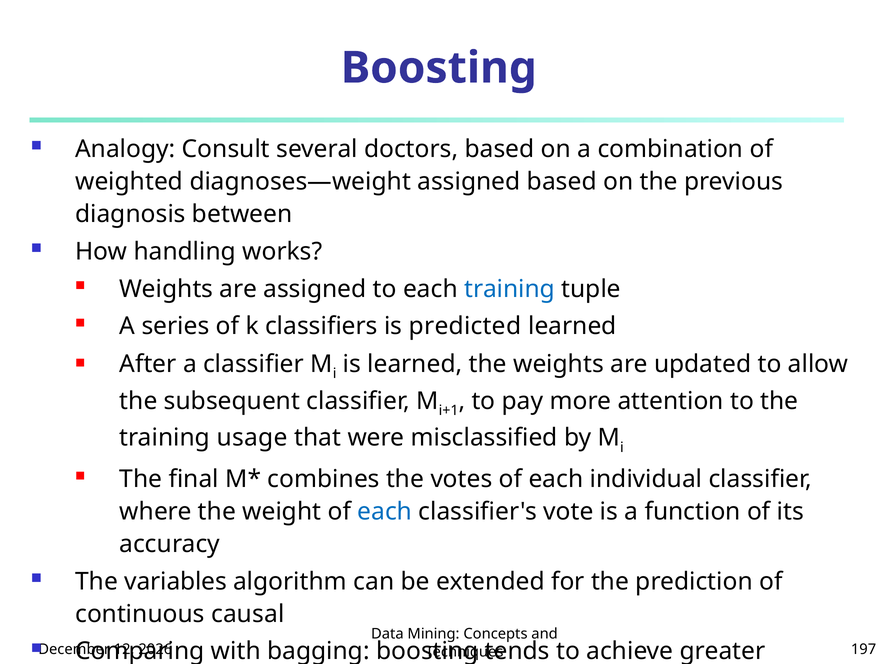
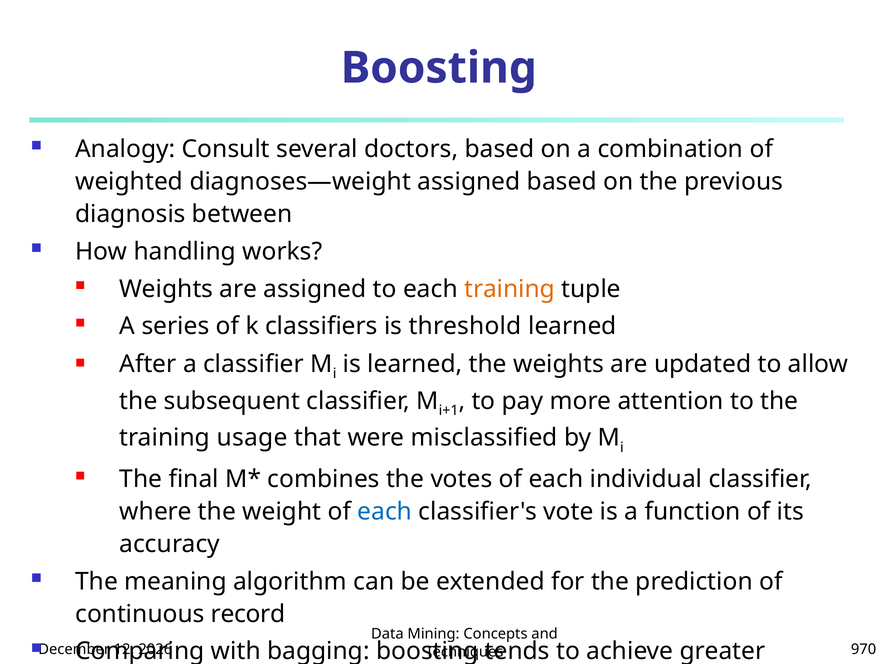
training at (510, 289) colour: blue -> orange
predicted: predicted -> threshold
variables: variables -> meaning
causal: causal -> record
197: 197 -> 970
